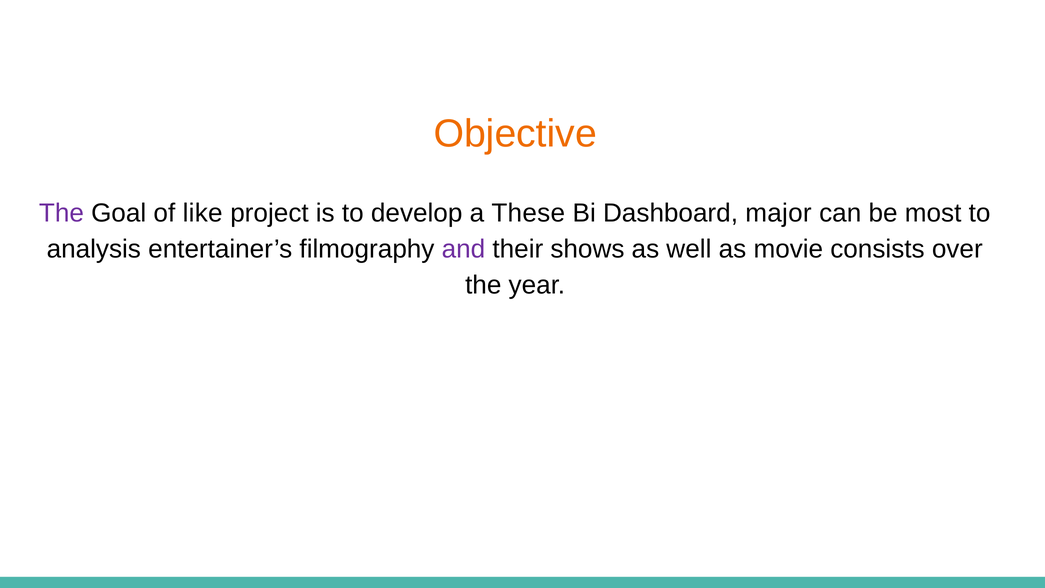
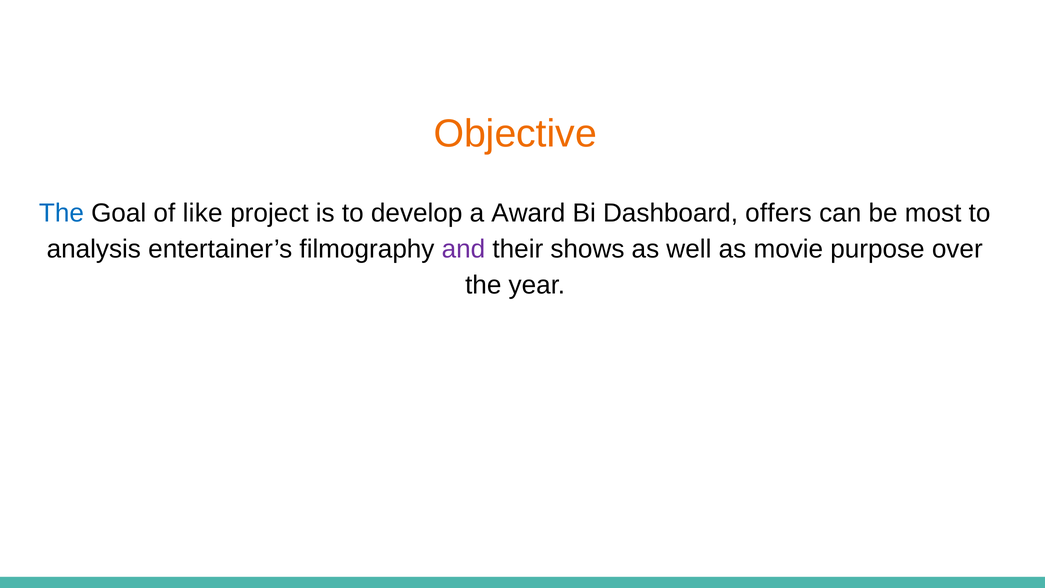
The at (61, 213) colour: purple -> blue
These: These -> Award
major: major -> offers
consists: consists -> purpose
